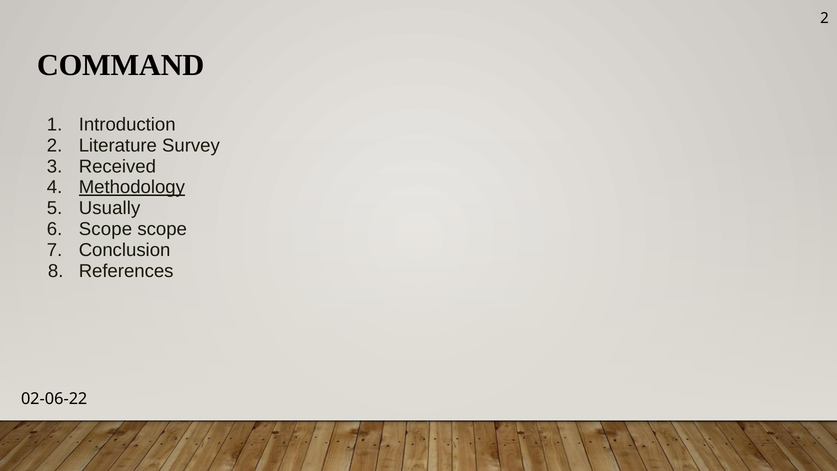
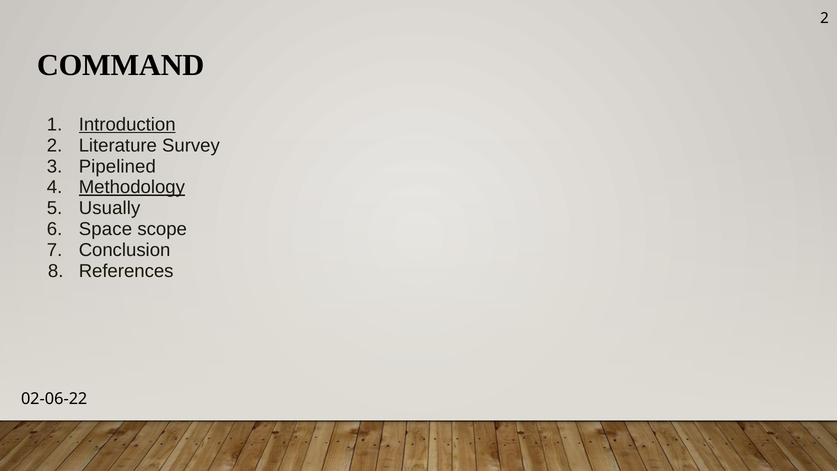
Introduction underline: none -> present
Received: Received -> Pipelined
Scope at (105, 229): Scope -> Space
